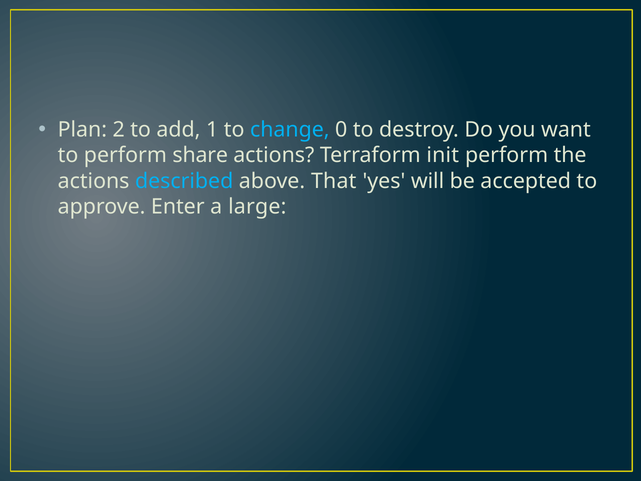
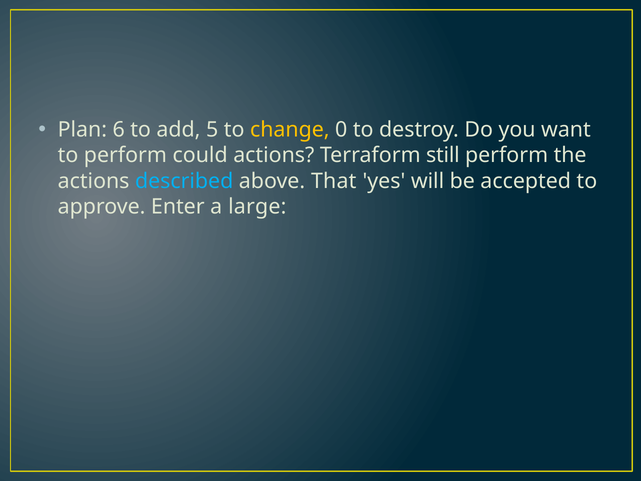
2: 2 -> 6
1: 1 -> 5
change colour: light blue -> yellow
share: share -> could
init: init -> still
